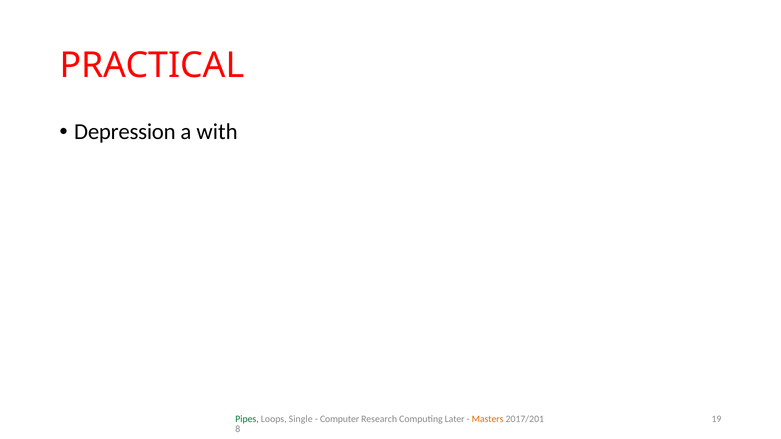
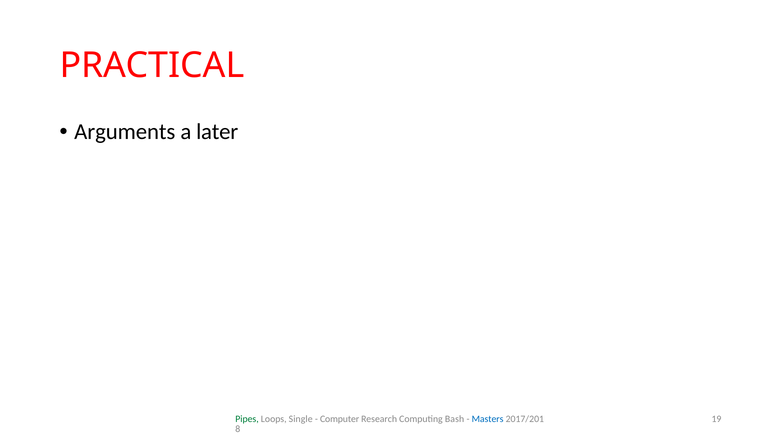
Depression: Depression -> Arguments
with: with -> later
Later: Later -> Bash
Masters colour: orange -> blue
